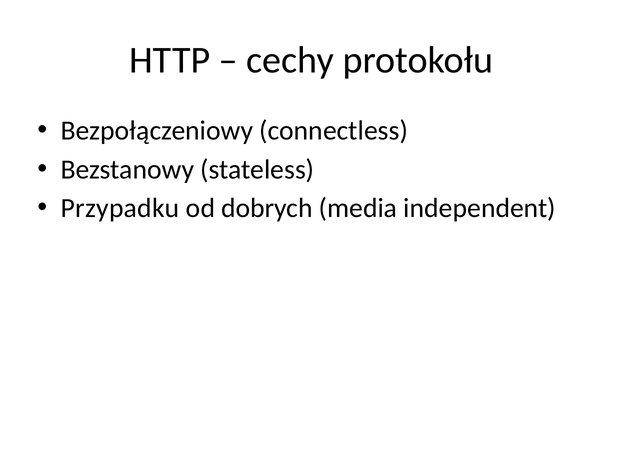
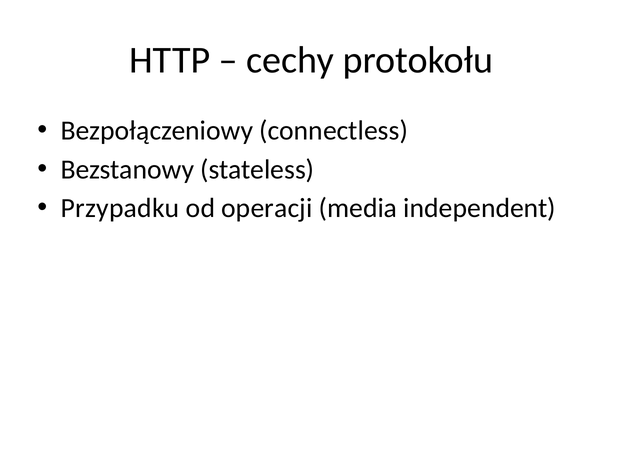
dobrych: dobrych -> operacji
